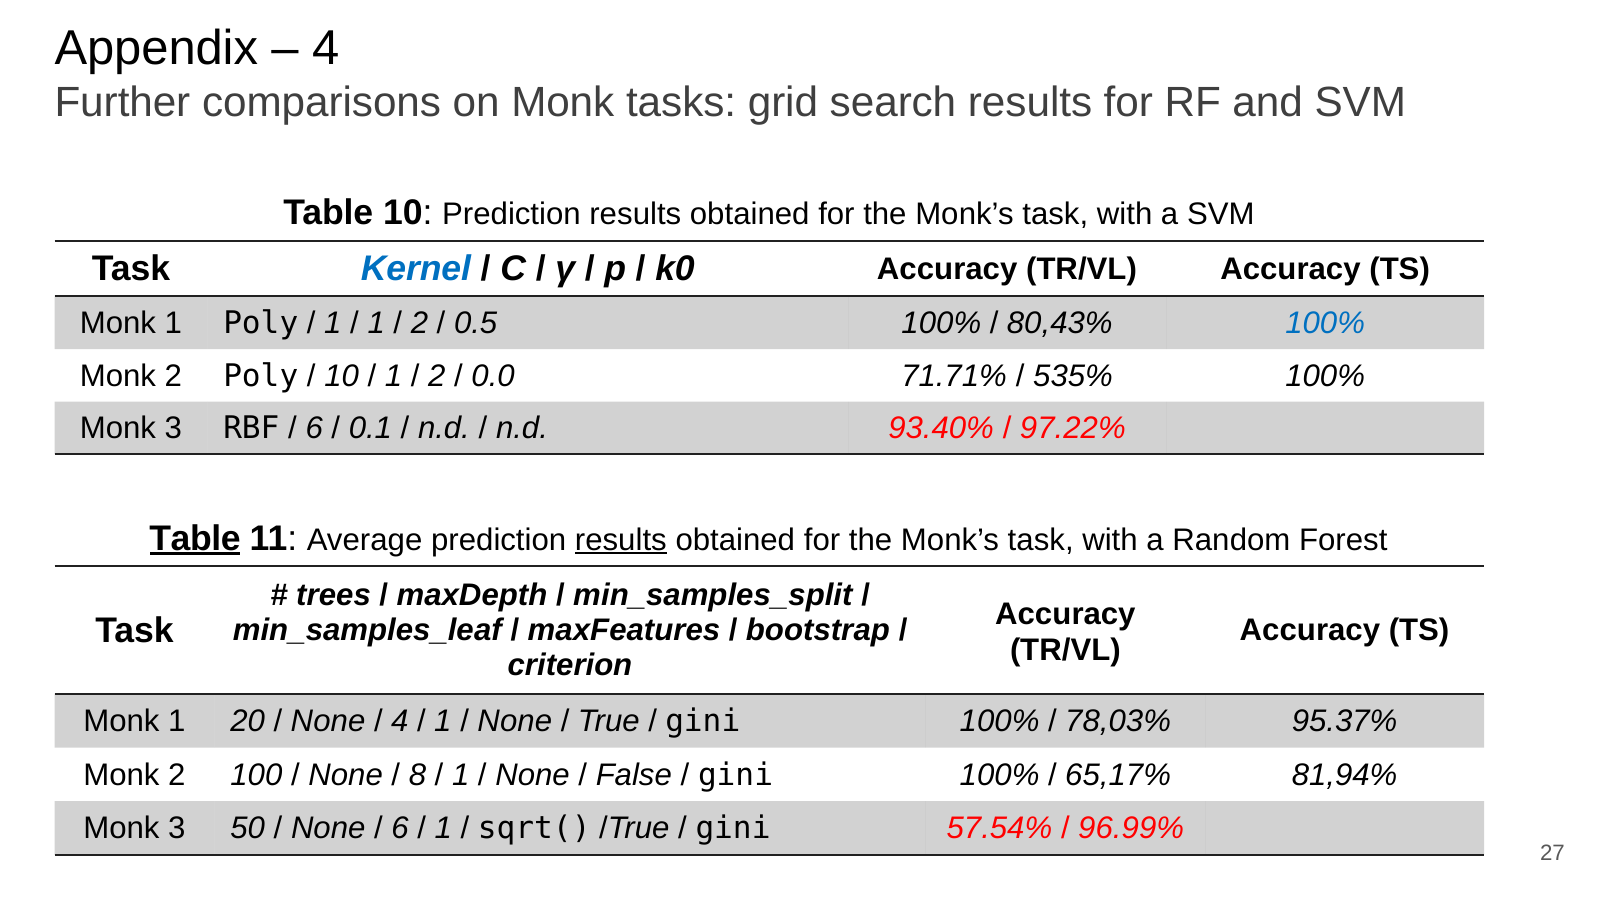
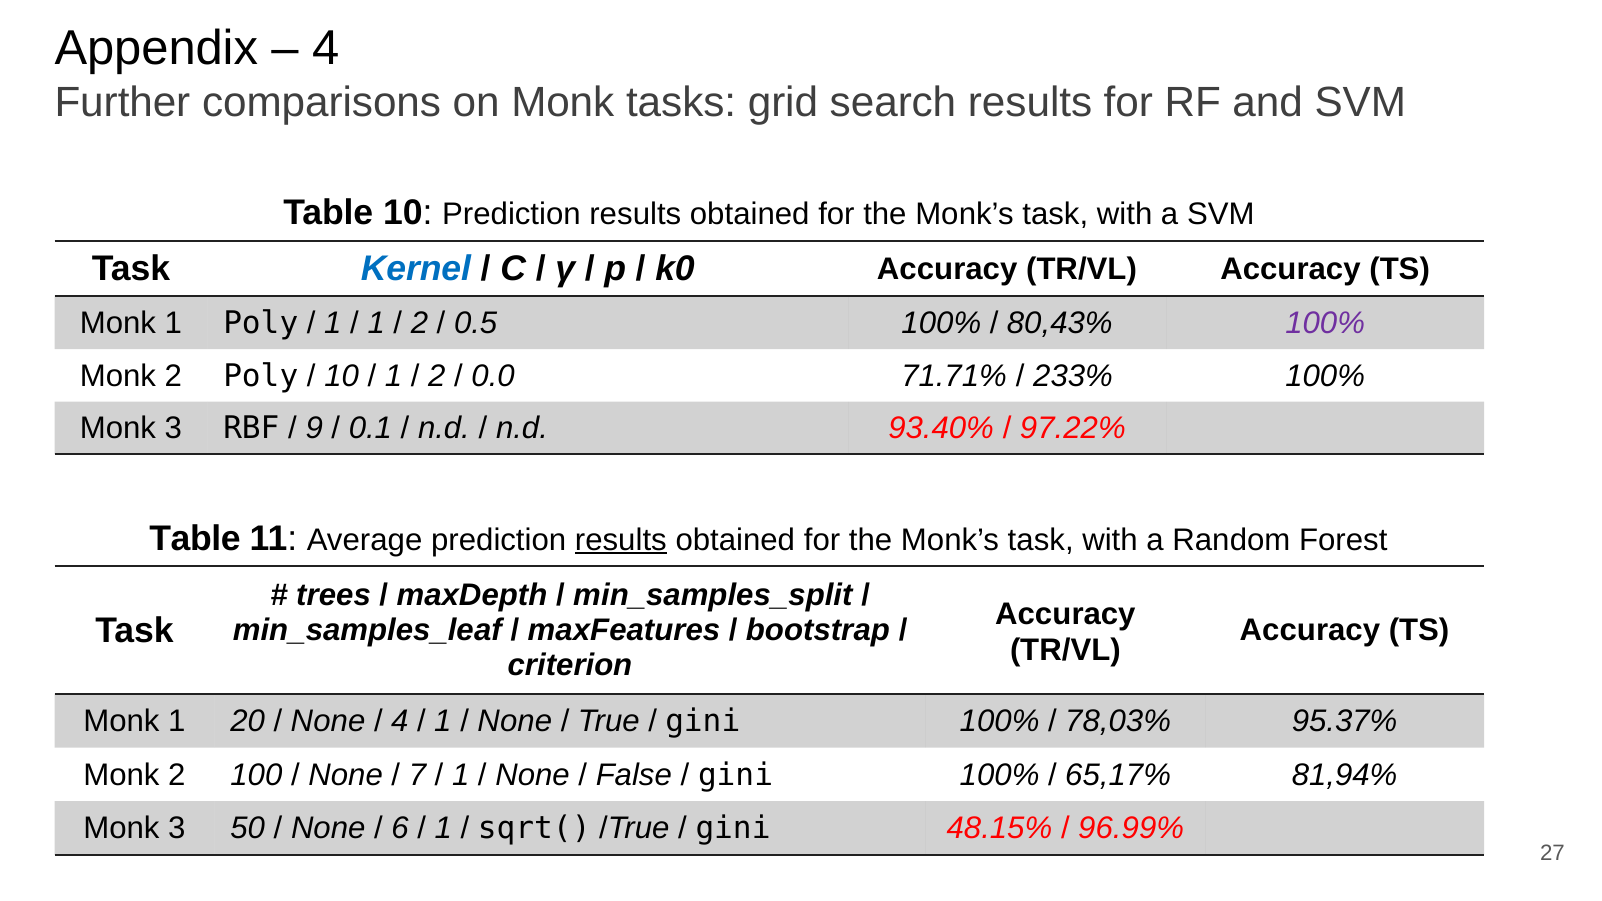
100% at (1325, 323) colour: blue -> purple
535%: 535% -> 233%
6 at (314, 429): 6 -> 9
Table at (195, 538) underline: present -> none
8: 8 -> 7
57.54%: 57.54% -> 48.15%
